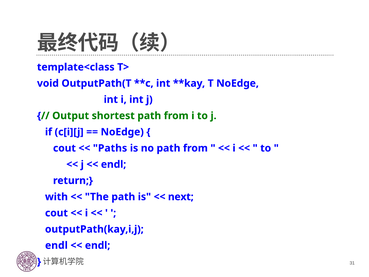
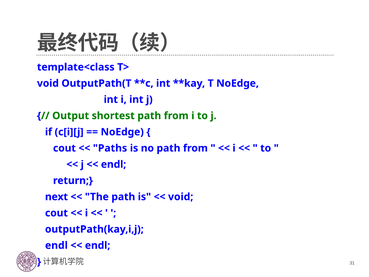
with: with -> next
next at (181, 197): next -> void
